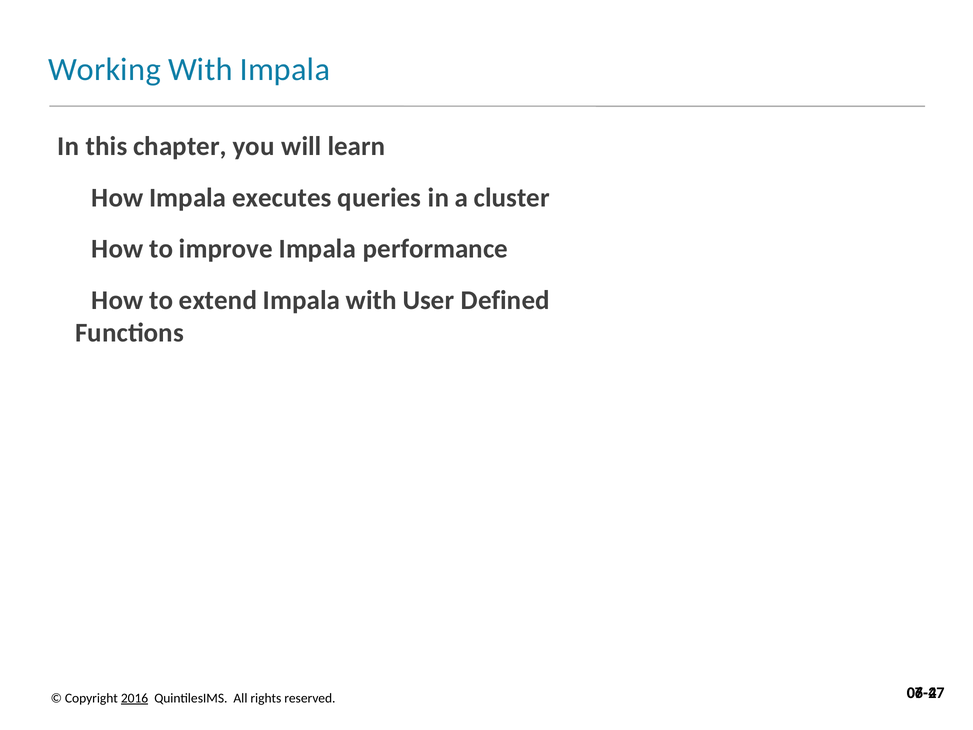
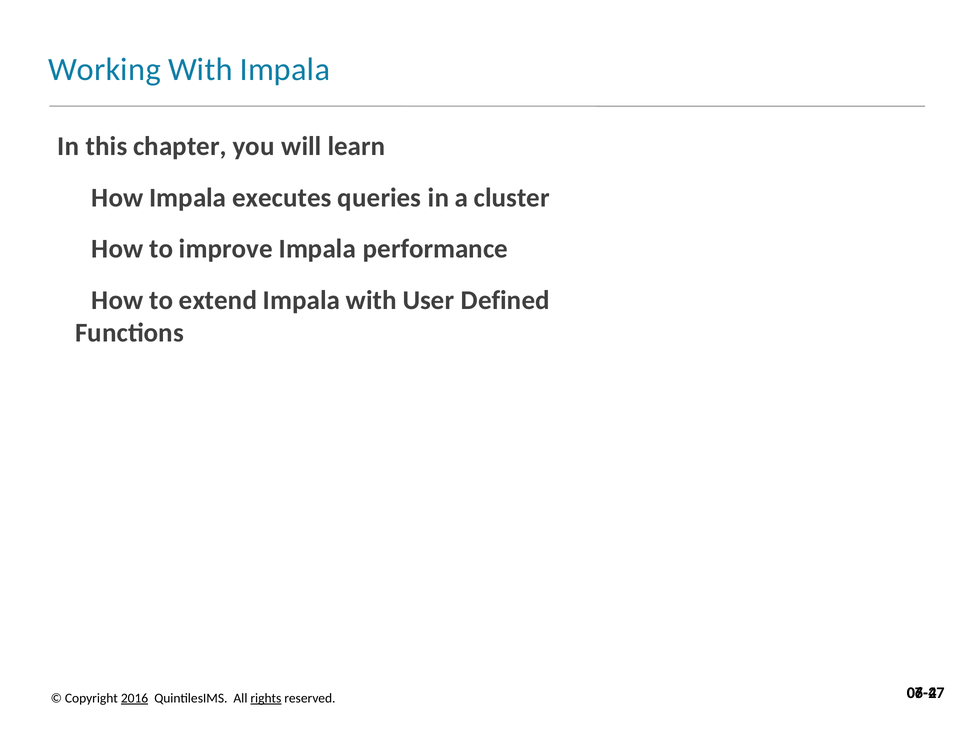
rights underline: none -> present
